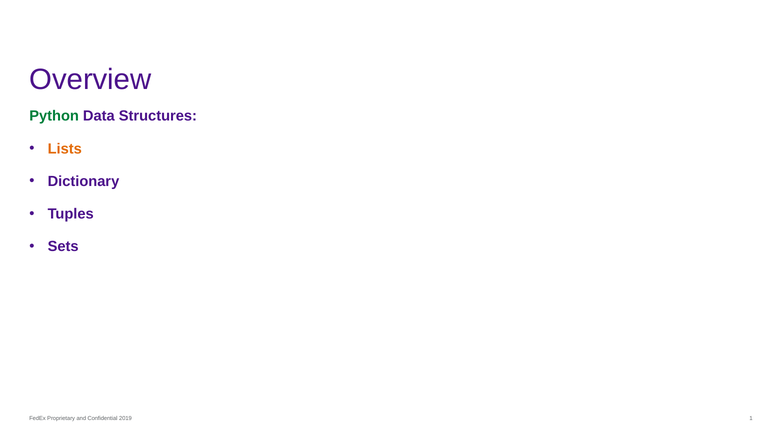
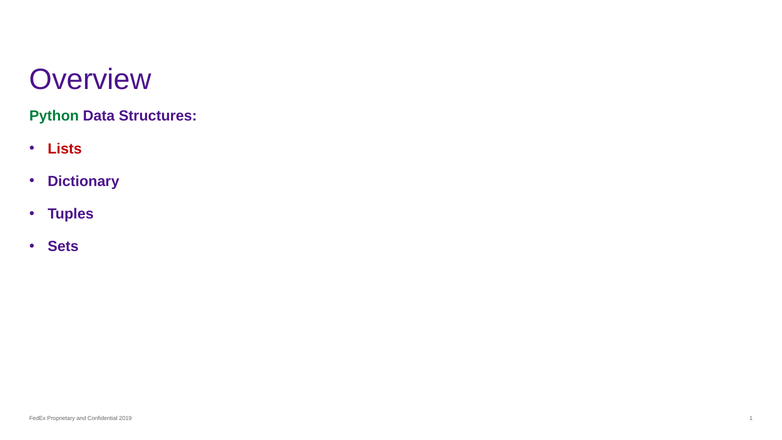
Lists colour: orange -> red
